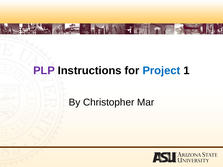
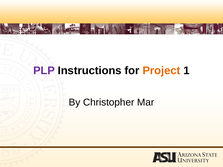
Project colour: blue -> orange
